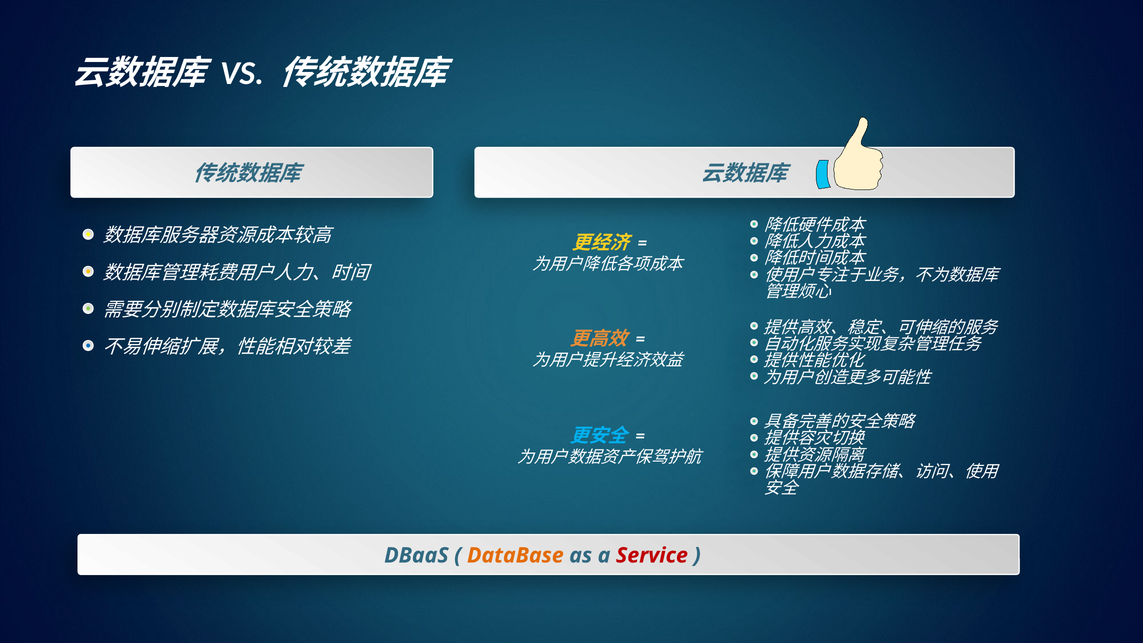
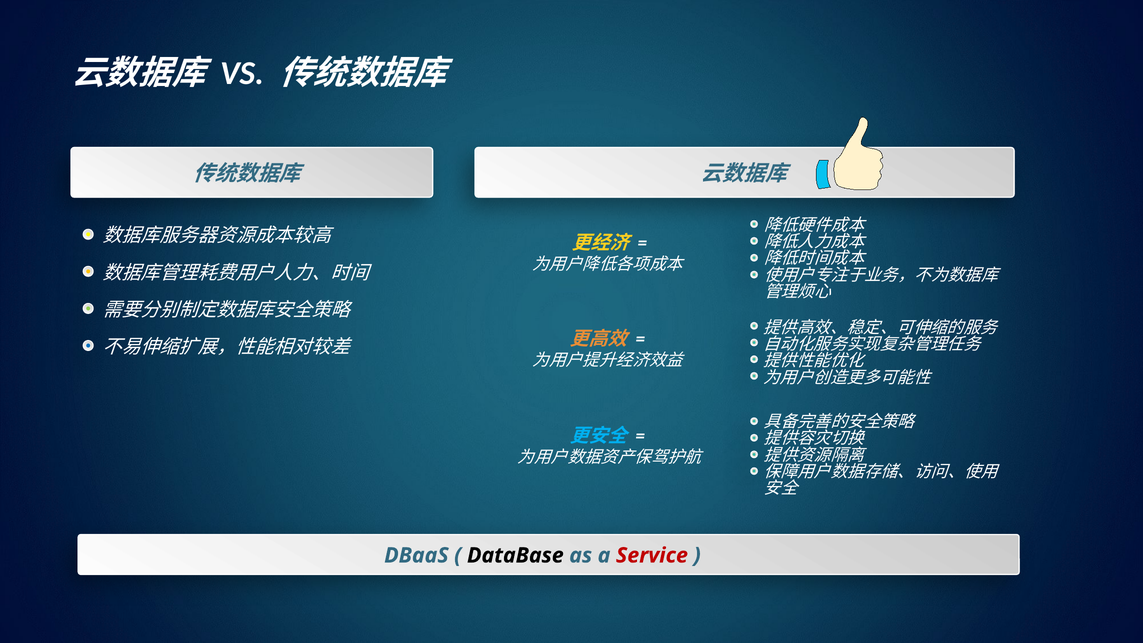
DataBase colour: orange -> black
